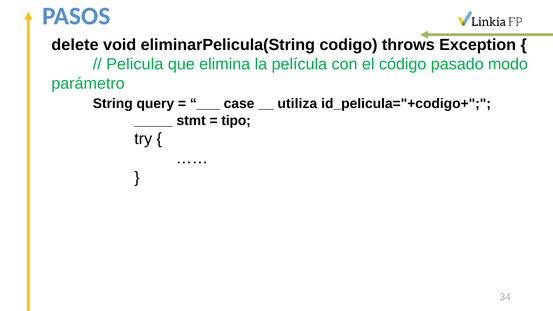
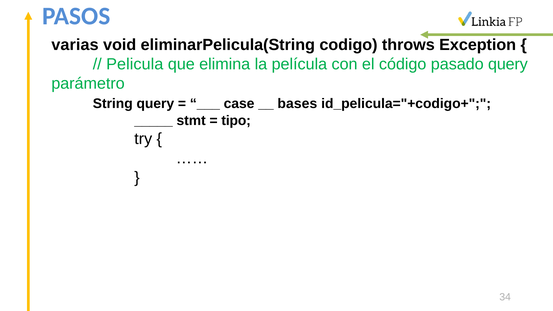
delete: delete -> varias
pasado modo: modo -> query
utiliza: utiliza -> bases
